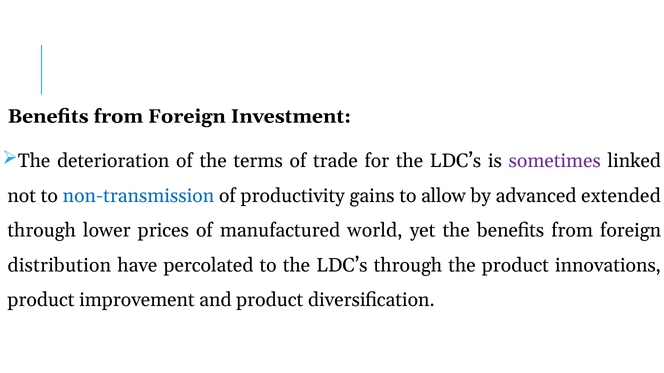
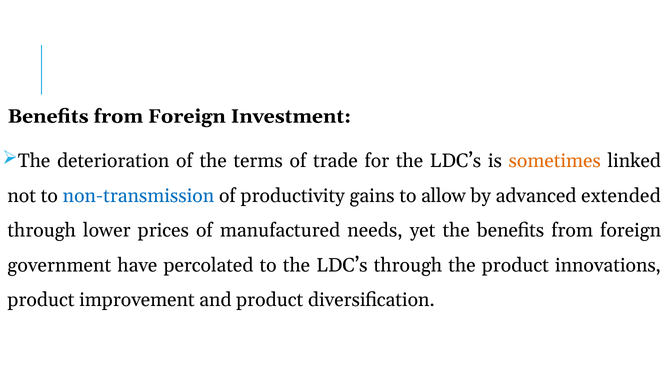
sometimes colour: purple -> orange
world: world -> needs
distribution: distribution -> government
